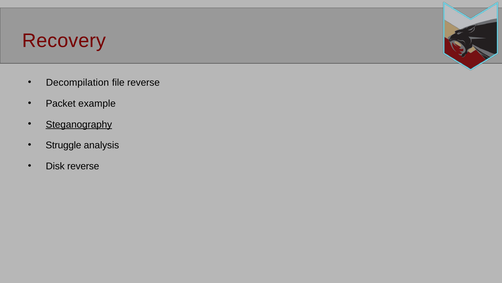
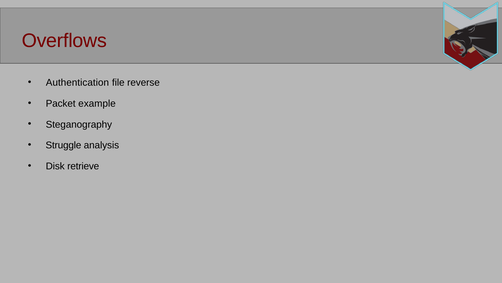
Recovery: Recovery -> Overflows
Decompilation: Decompilation -> Authentication
Steganography underline: present -> none
Disk reverse: reverse -> retrieve
